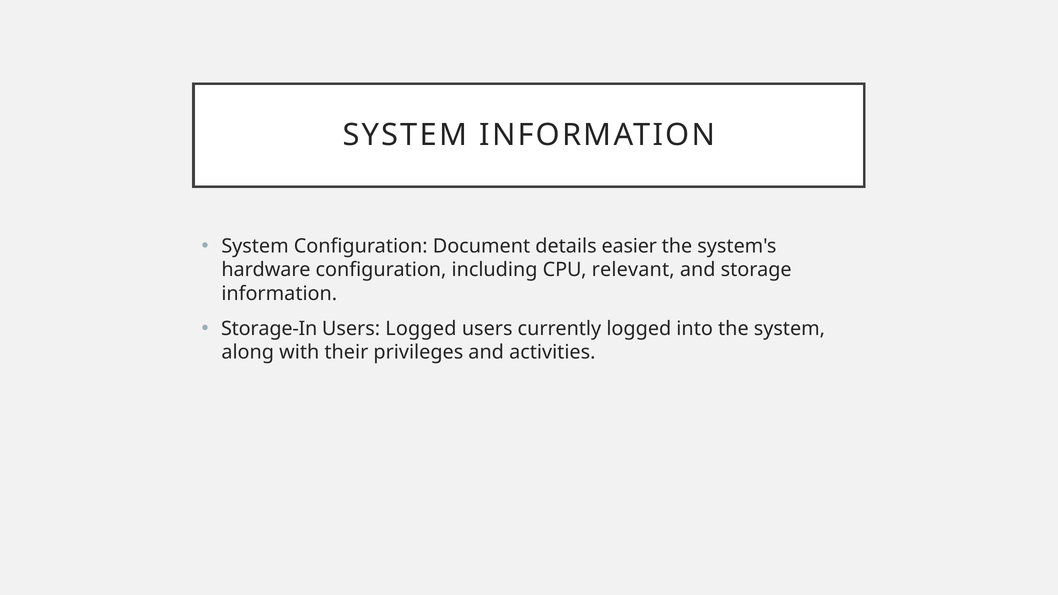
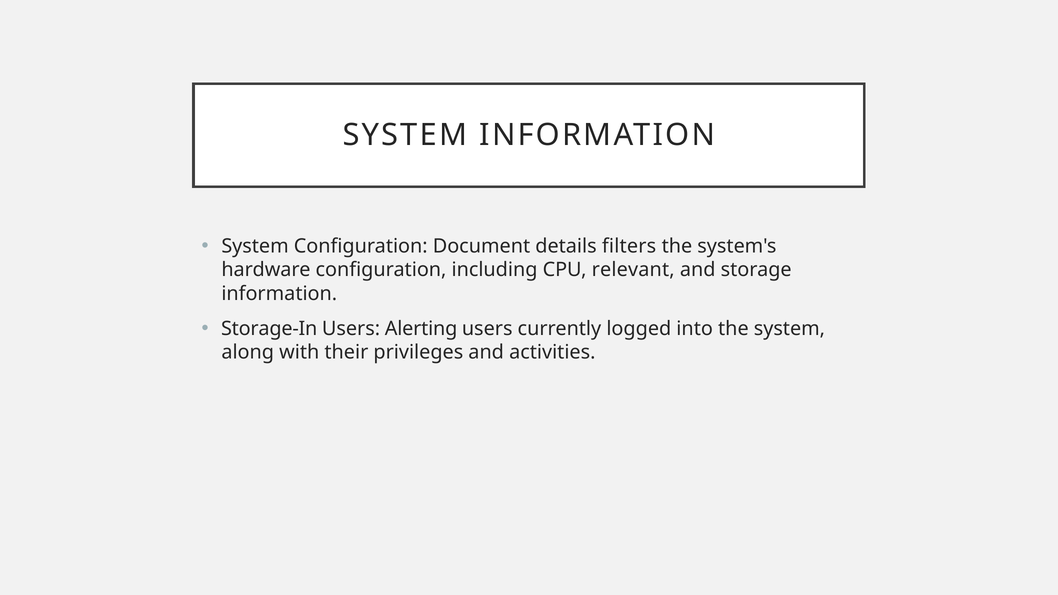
easier: easier -> filters
Users Logged: Logged -> Alerting
